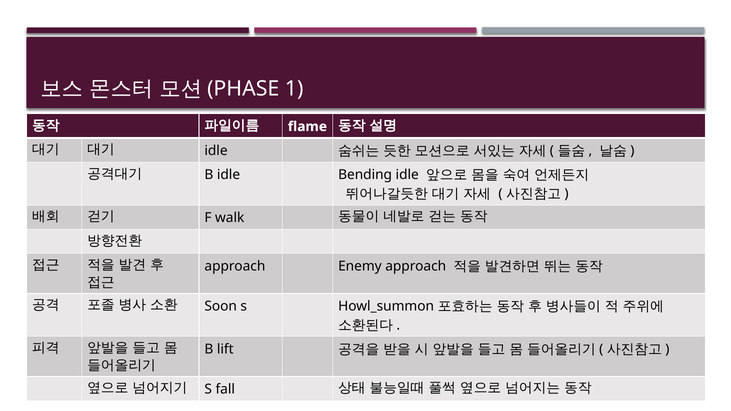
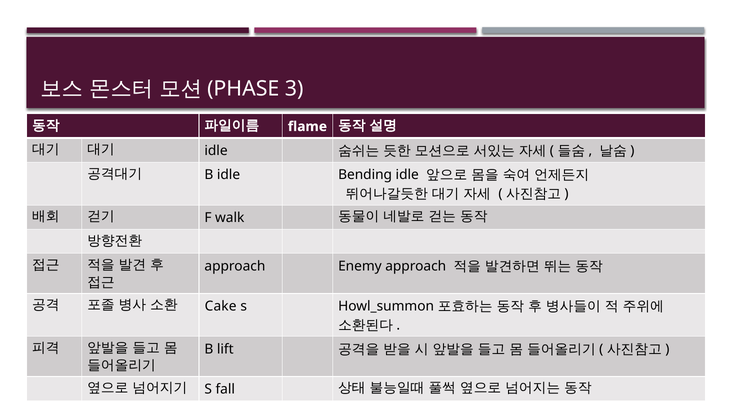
1: 1 -> 3
Soon: Soon -> Cake
